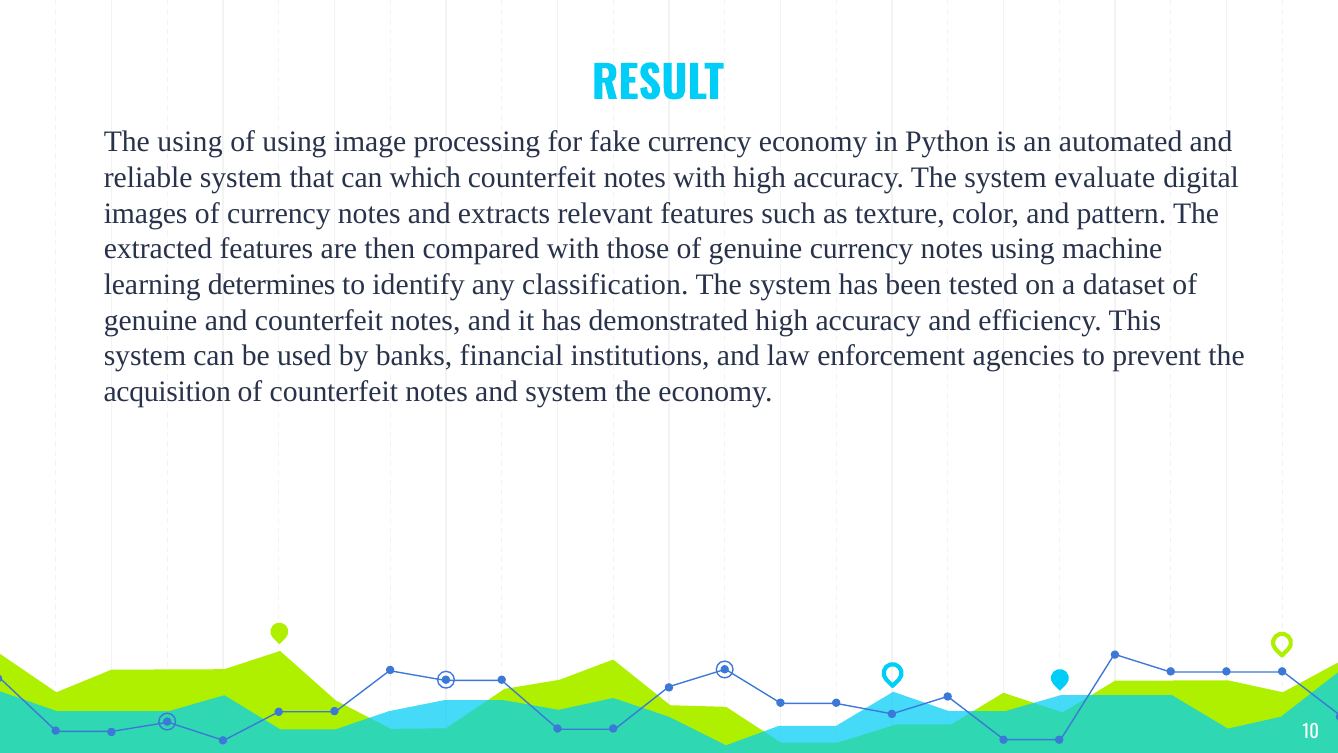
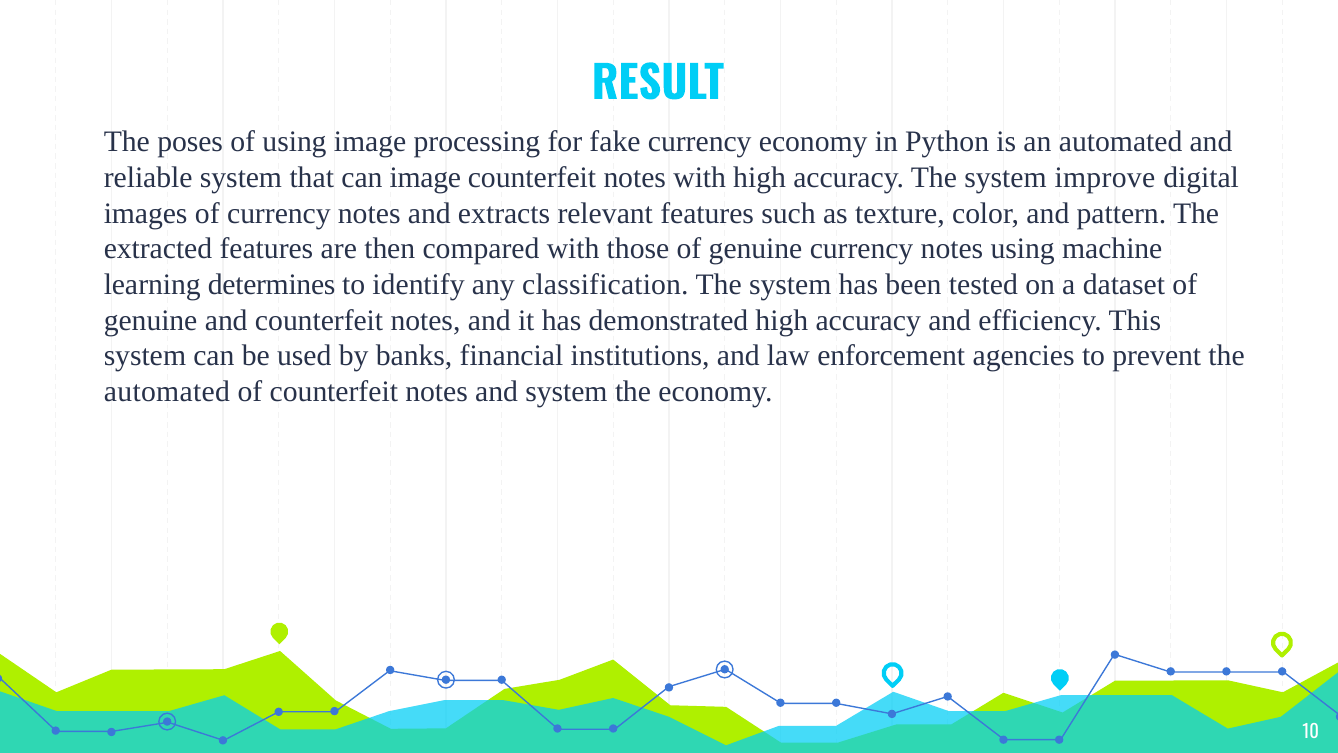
The using: using -> poses
can which: which -> image
evaluate: evaluate -> improve
acquisition at (167, 392): acquisition -> automated
